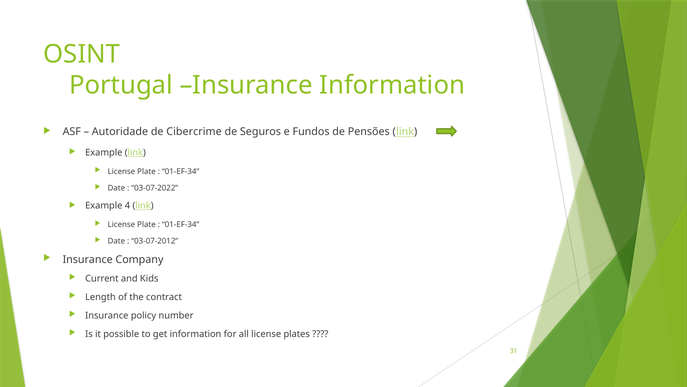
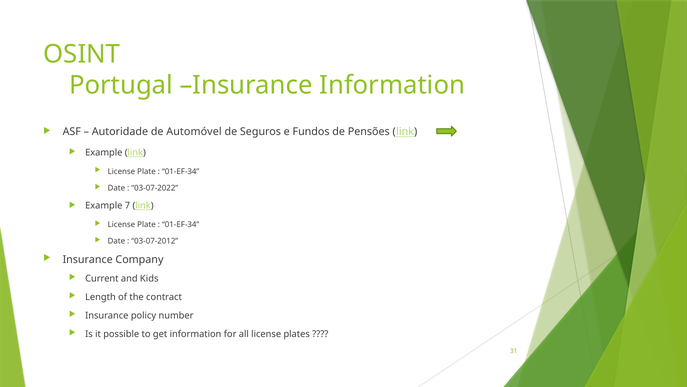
Cibercrime: Cibercrime -> Automóvel
4: 4 -> 7
